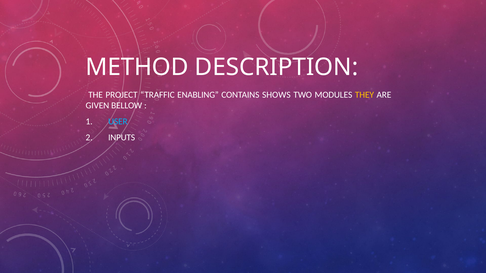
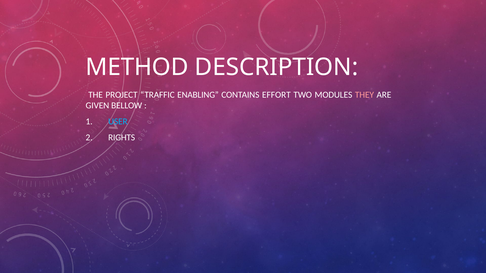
SHOWS: SHOWS -> EFFORT
THEY colour: yellow -> pink
INPUTS: INPUTS -> RIGHTS
